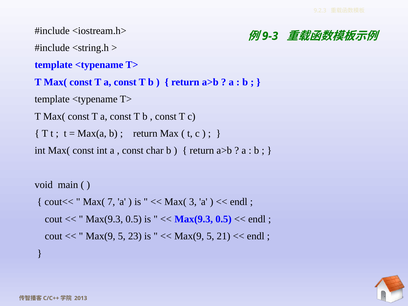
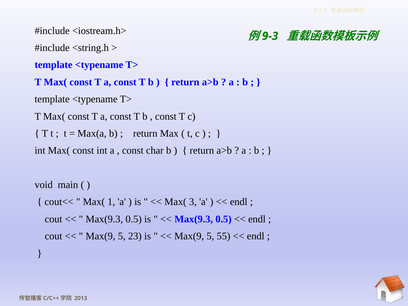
7: 7 -> 1
21: 21 -> 55
